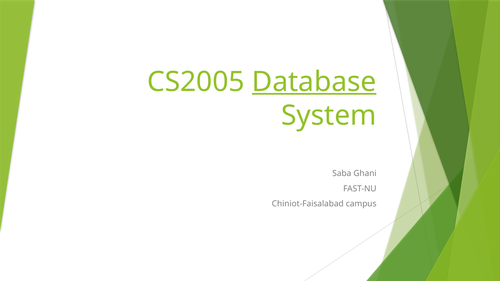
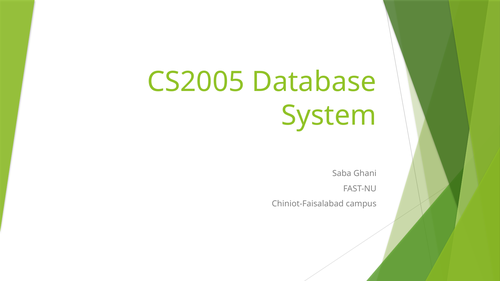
Database underline: present -> none
